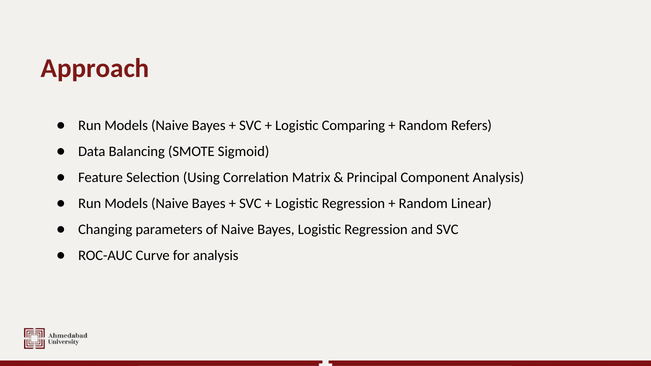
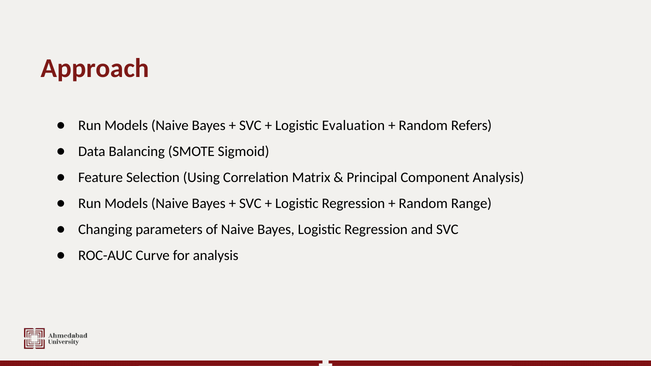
Comparing: Comparing -> Evaluation
Linear: Linear -> Range
